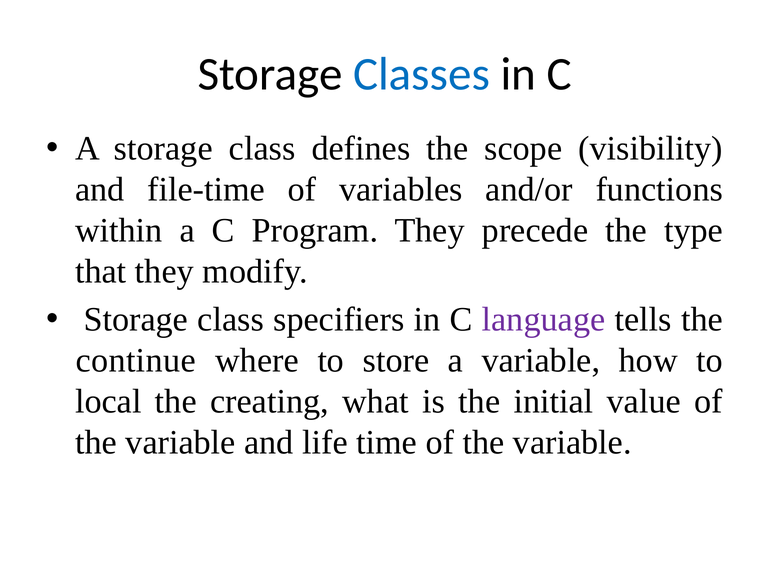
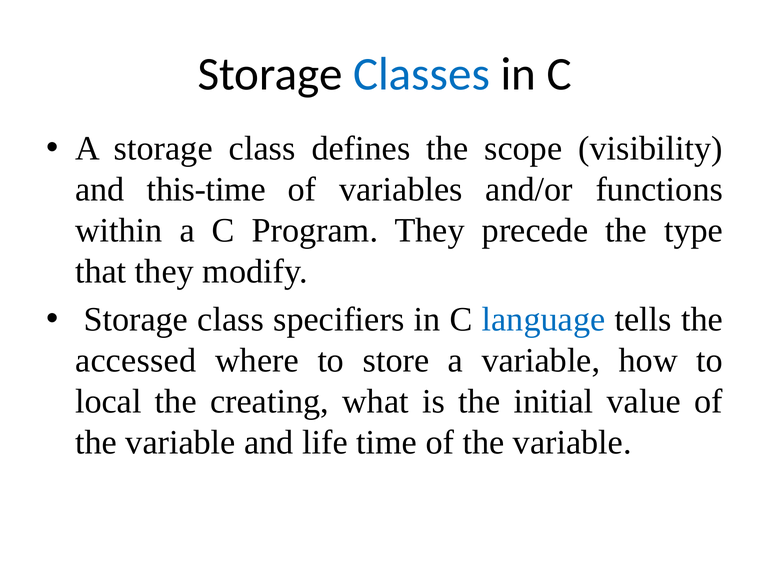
file-time: file-time -> this-time
language colour: purple -> blue
continue: continue -> accessed
